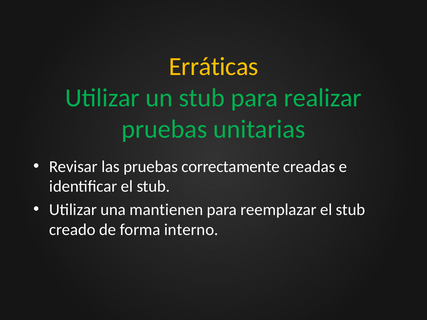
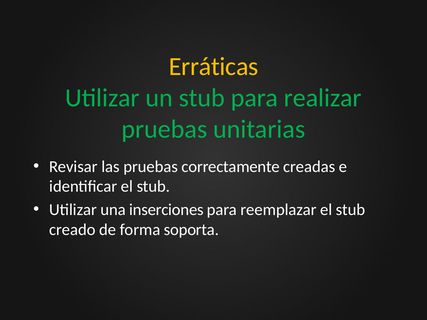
mantienen: mantienen -> inserciones
interno: interno -> soporta
